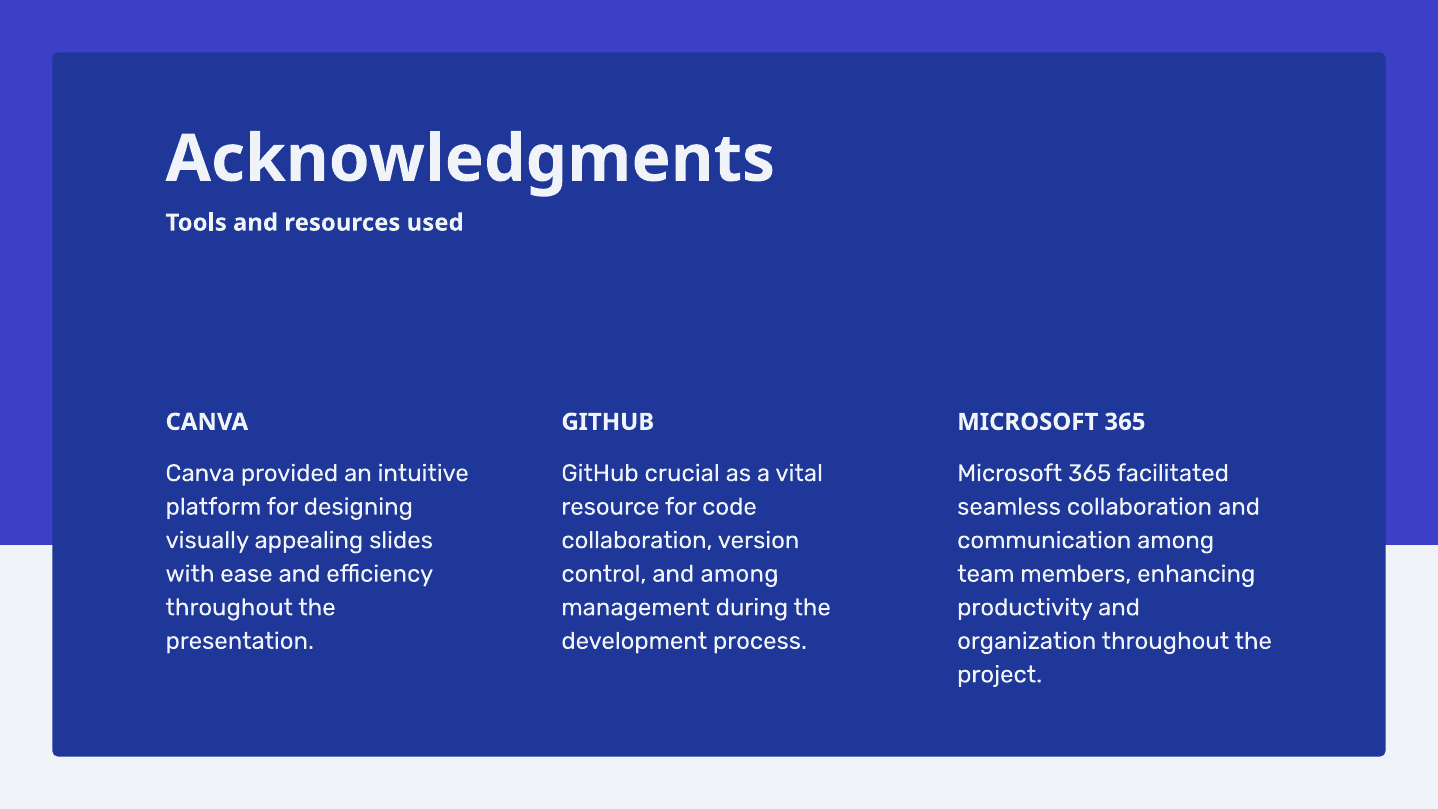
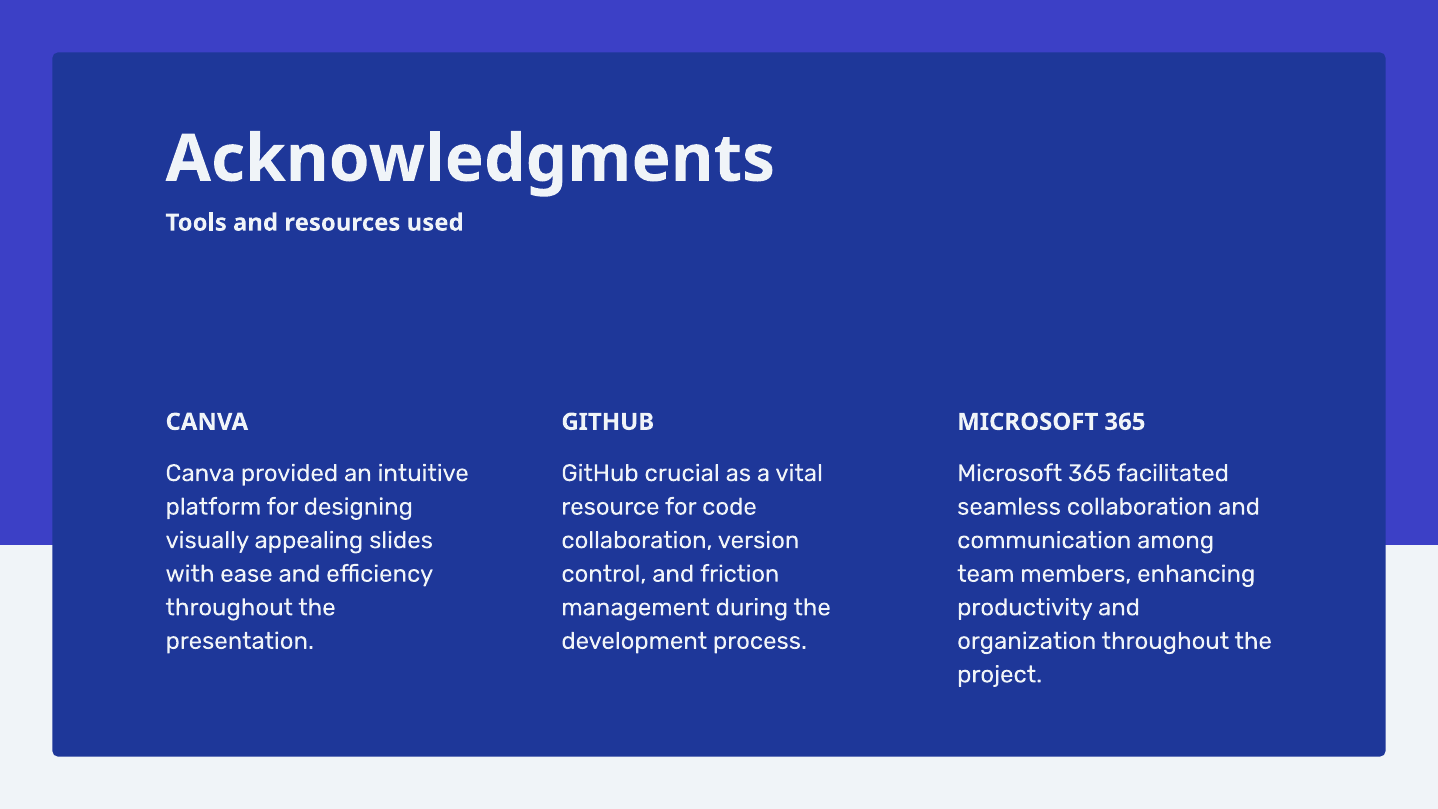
and among: among -> friction
